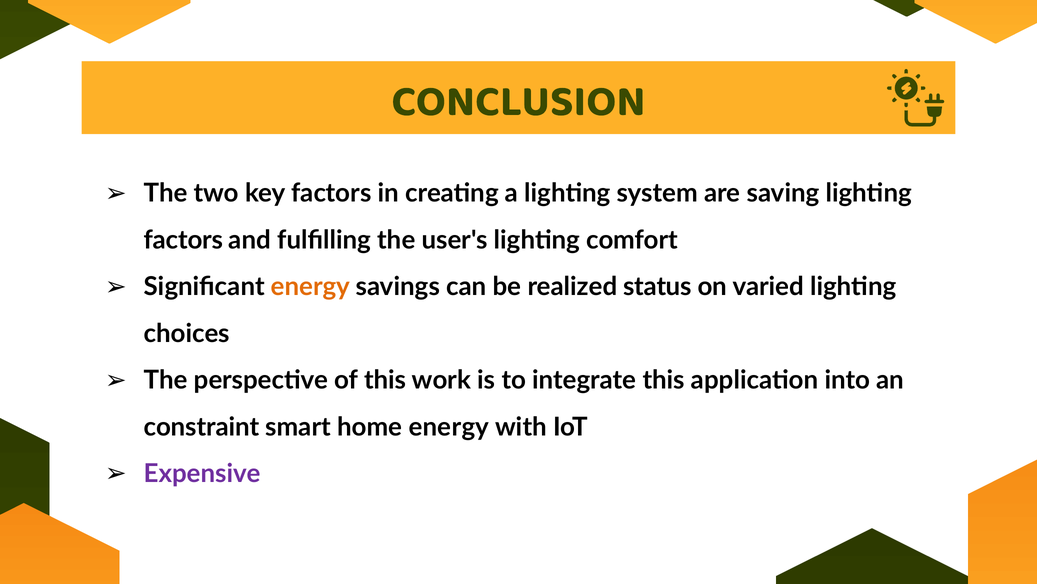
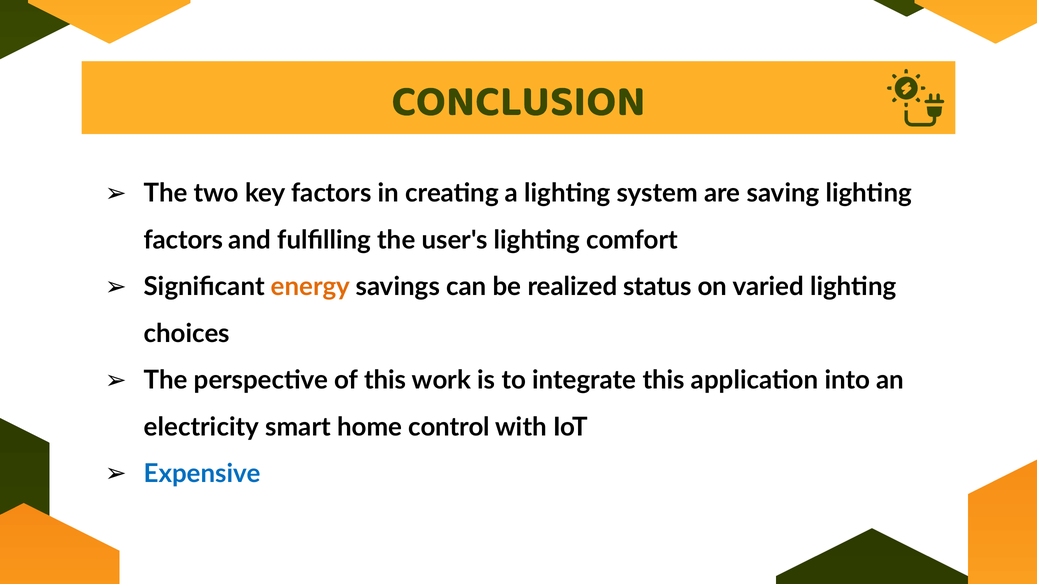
constraint: constraint -> electricity
home energy: energy -> control
Expensive colour: purple -> blue
